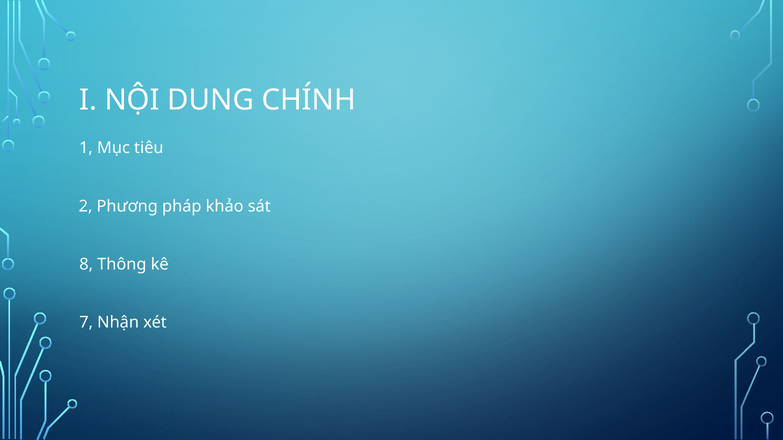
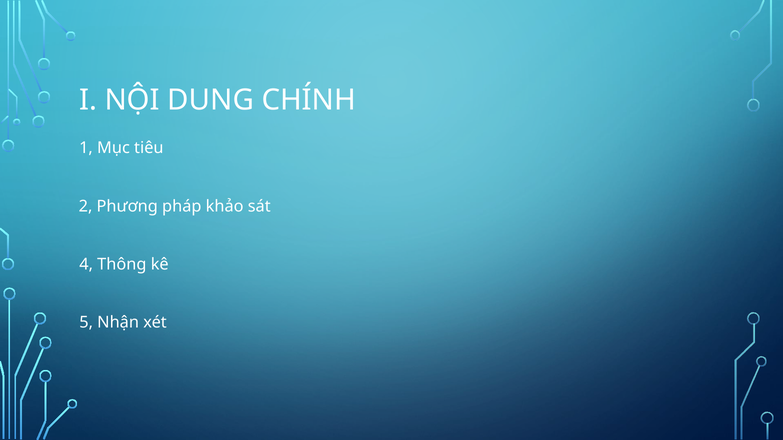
8: 8 -> 4
7: 7 -> 5
